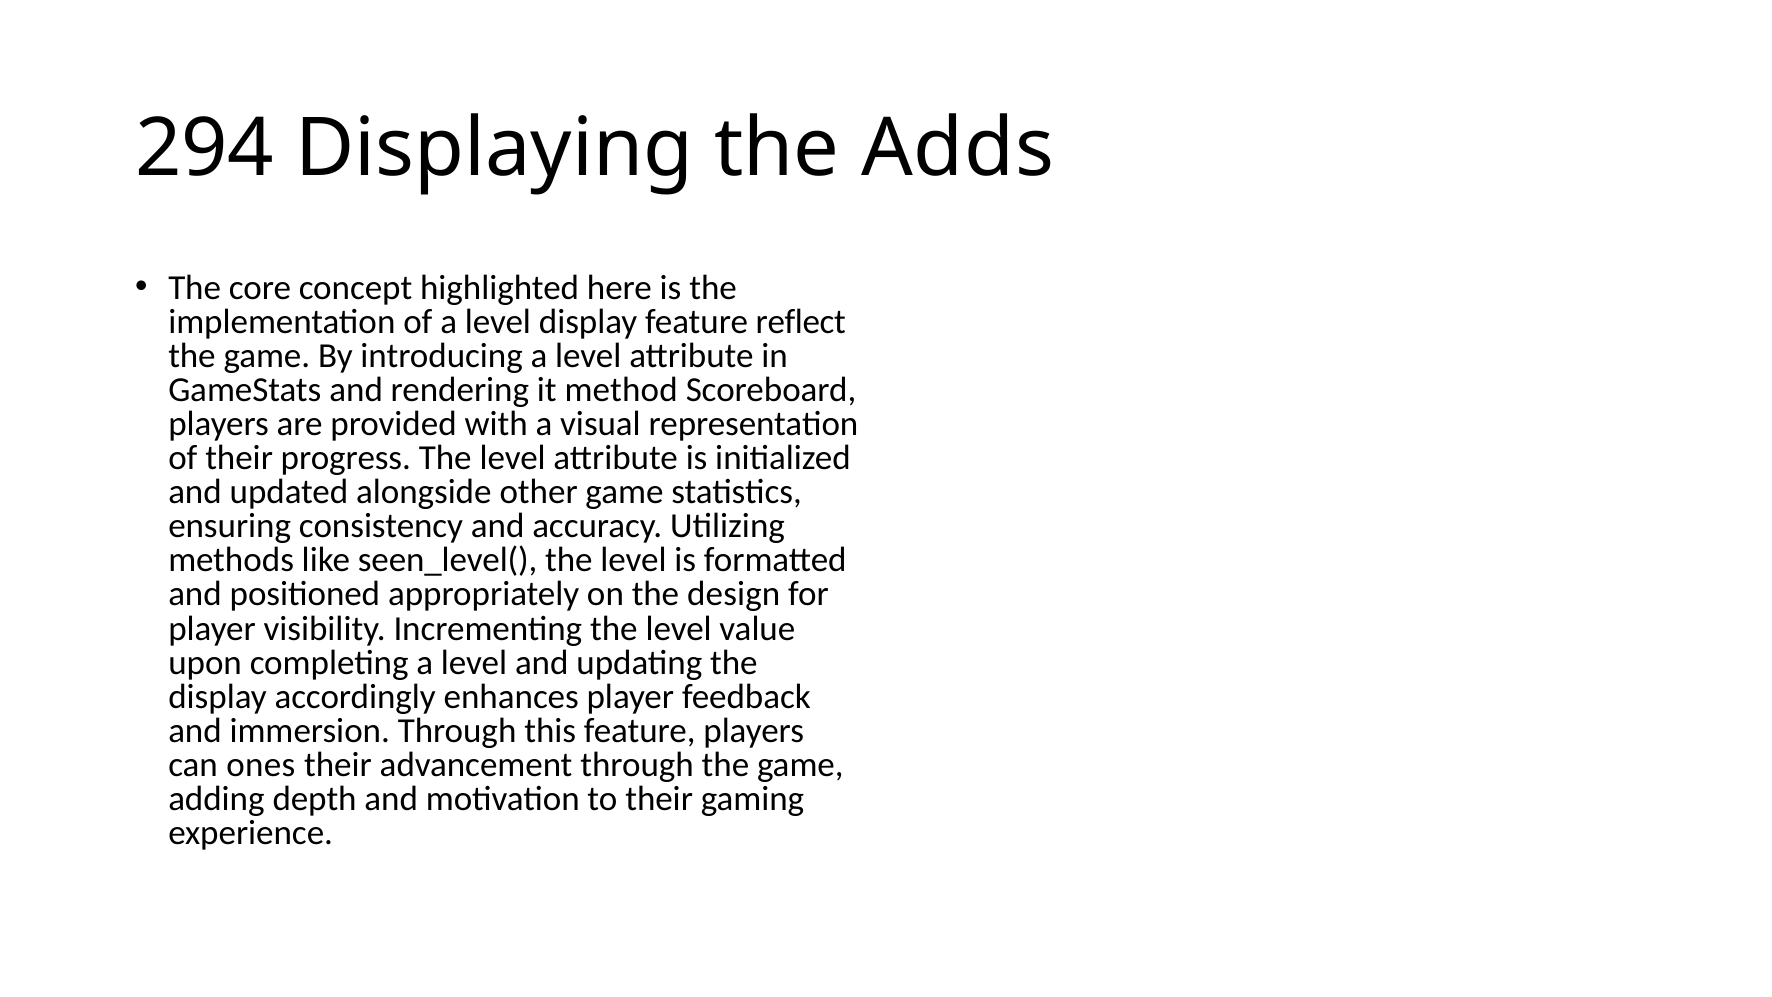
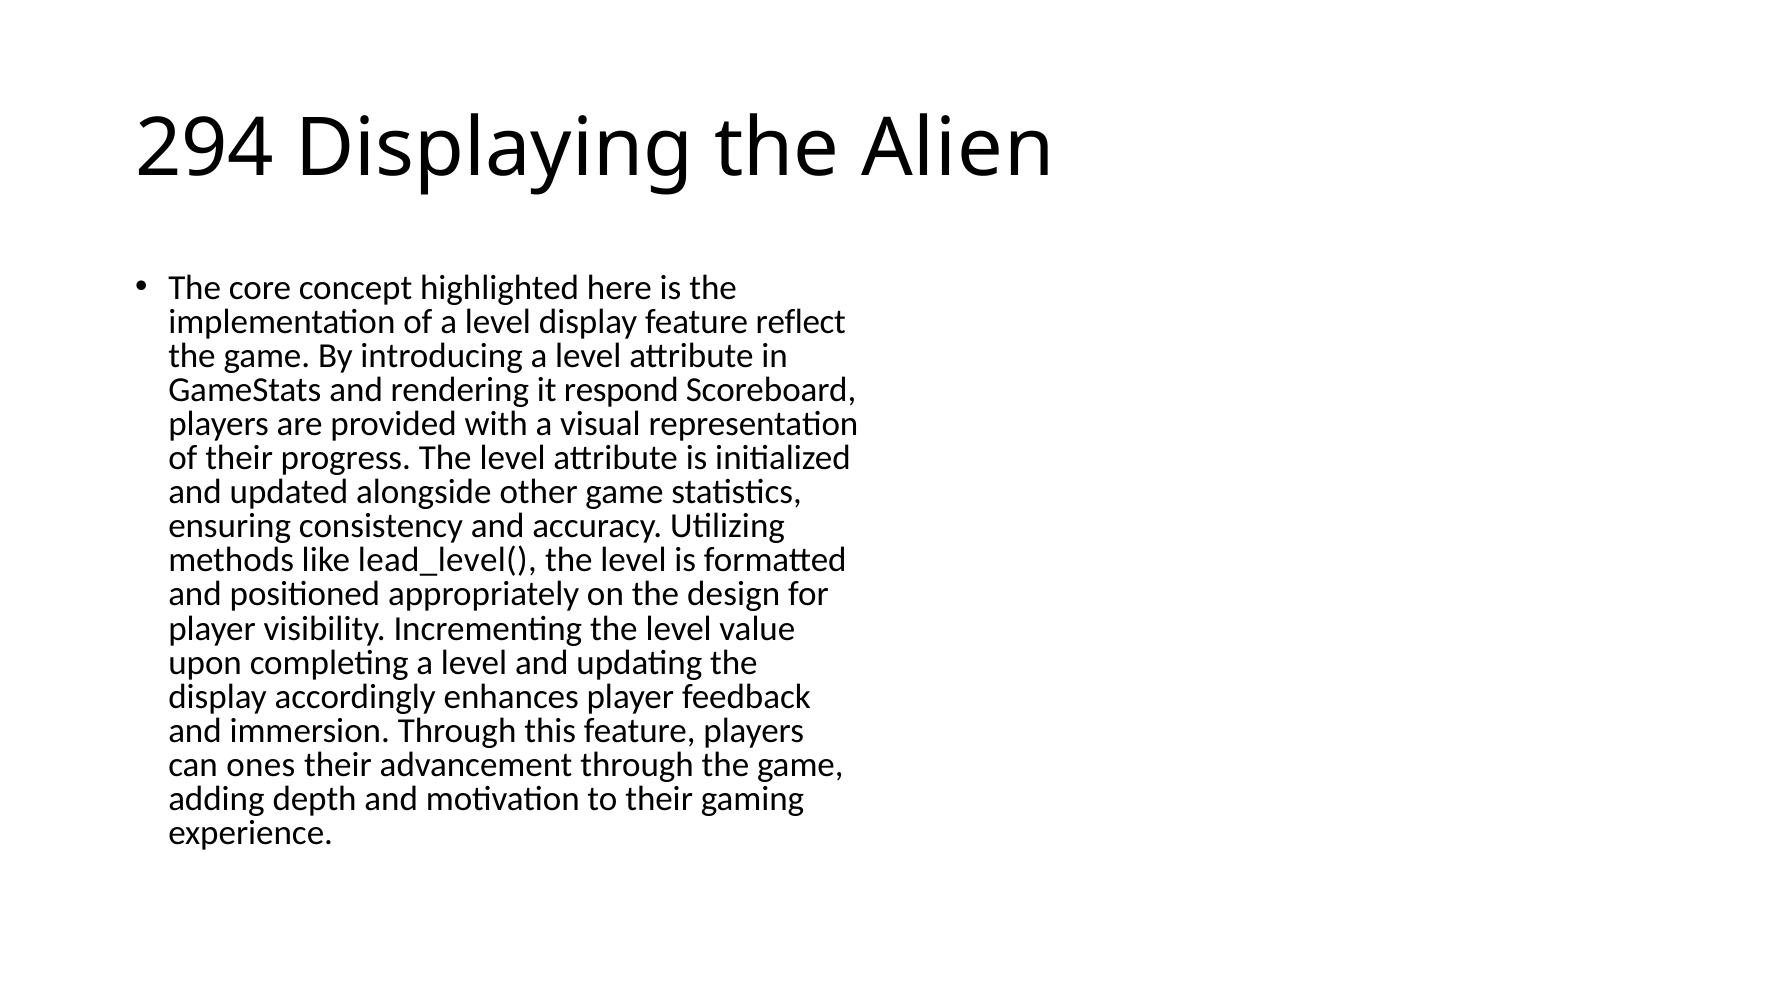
Adds: Adds -> Alien
method: method -> respond
seen_level(: seen_level( -> lead_level(
